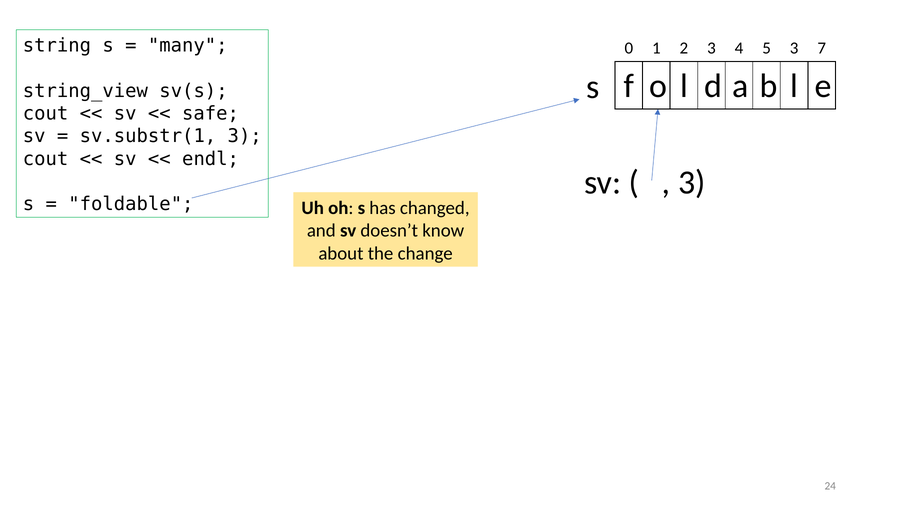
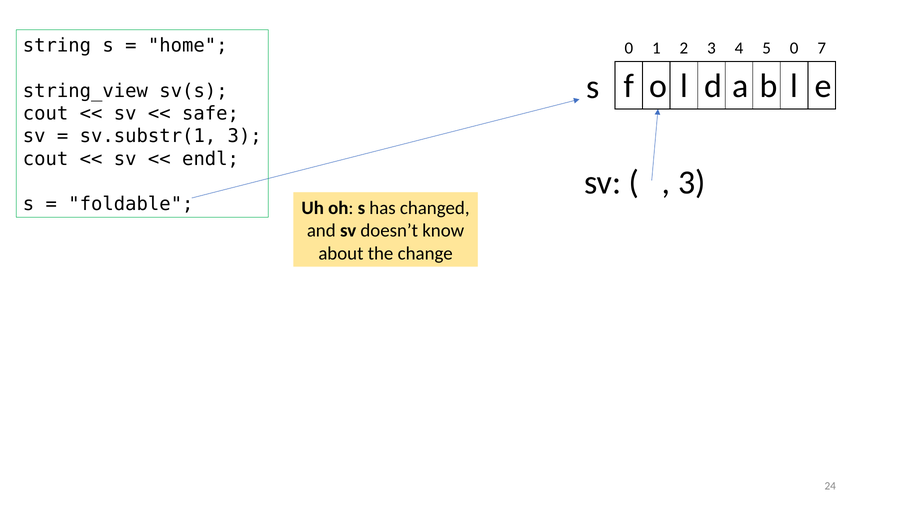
many: many -> home
5 3: 3 -> 0
